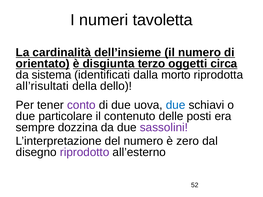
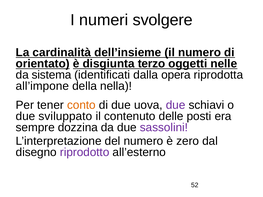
tavoletta: tavoletta -> svolgere
circa: circa -> nelle
morto: morto -> opera
all’risultati: all’risultati -> all’impone
dello: dello -> nella
conto colour: purple -> orange
due at (176, 105) colour: blue -> purple
particolare: particolare -> sviluppato
